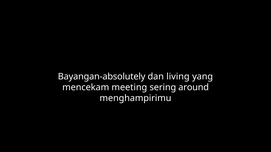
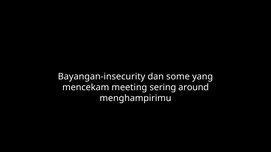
Bayangan-absolutely: Bayangan-absolutely -> Bayangan-insecurity
living: living -> some
